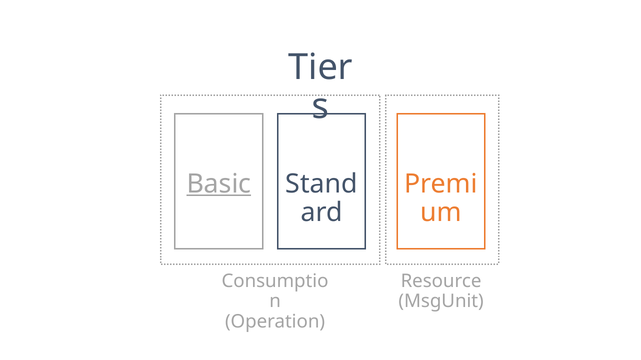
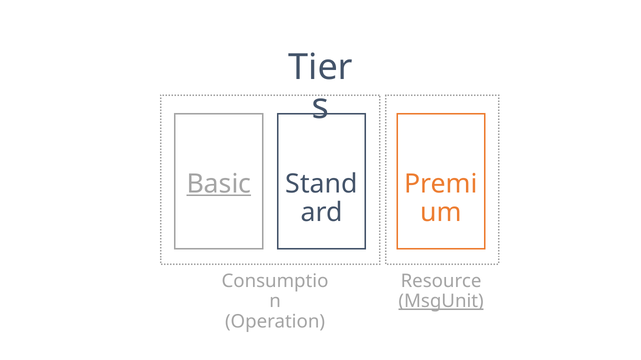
MsgUnit underline: none -> present
